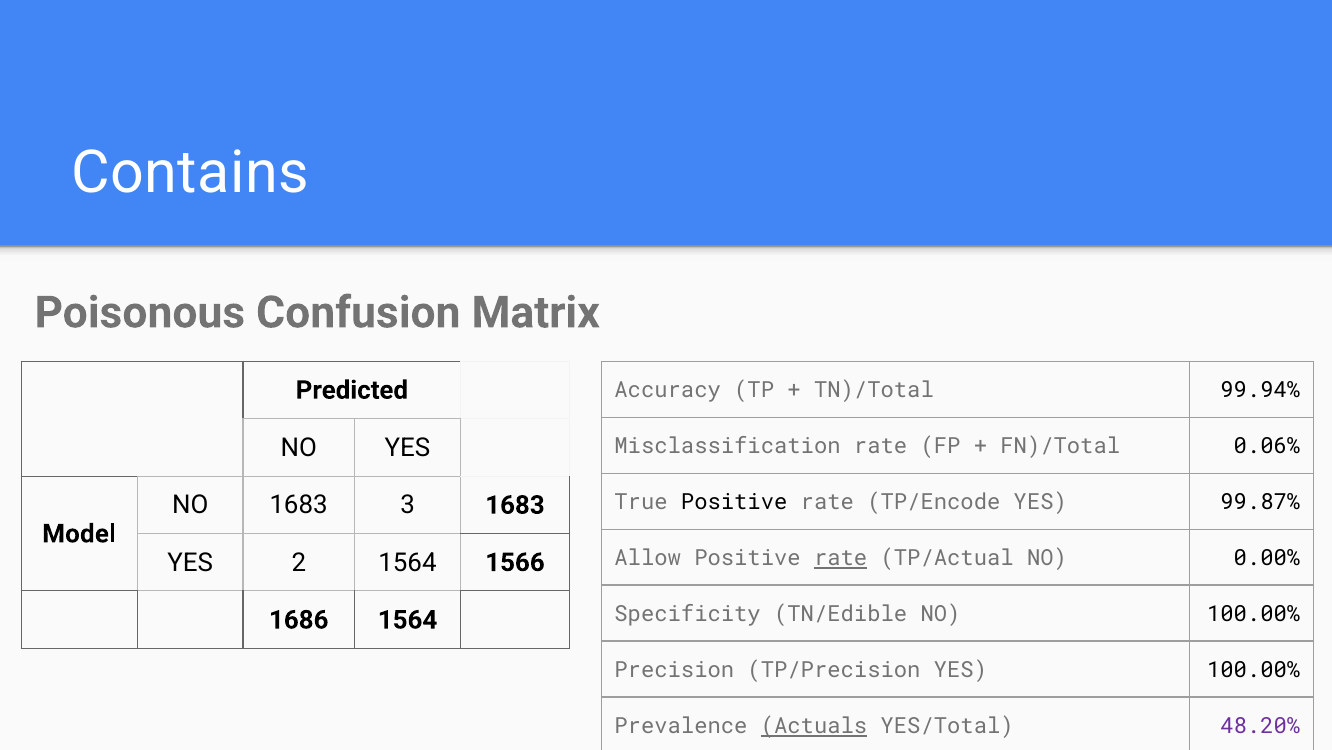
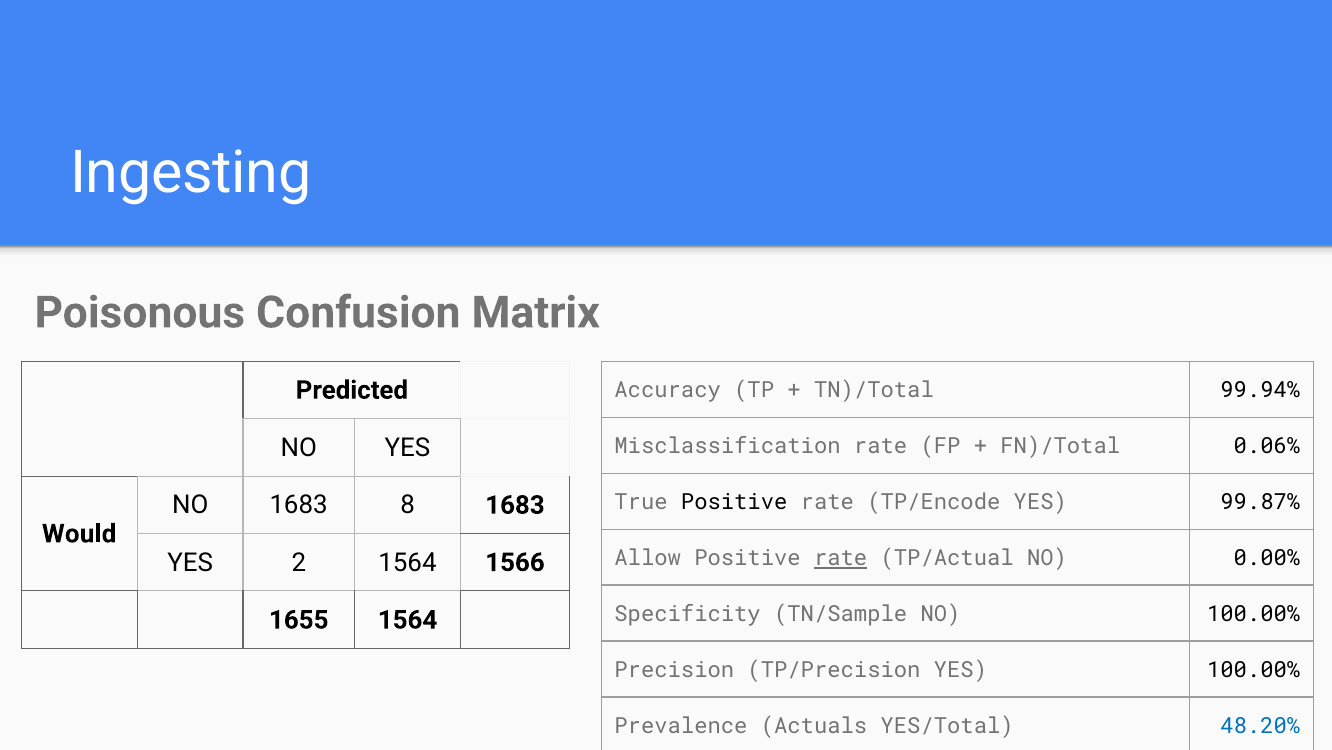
Contains: Contains -> Ingesting
3: 3 -> 8
Model: Model -> Would
TN/Edible: TN/Edible -> TN/Sample
1686: 1686 -> 1655
Actuals underline: present -> none
48.20% colour: purple -> blue
